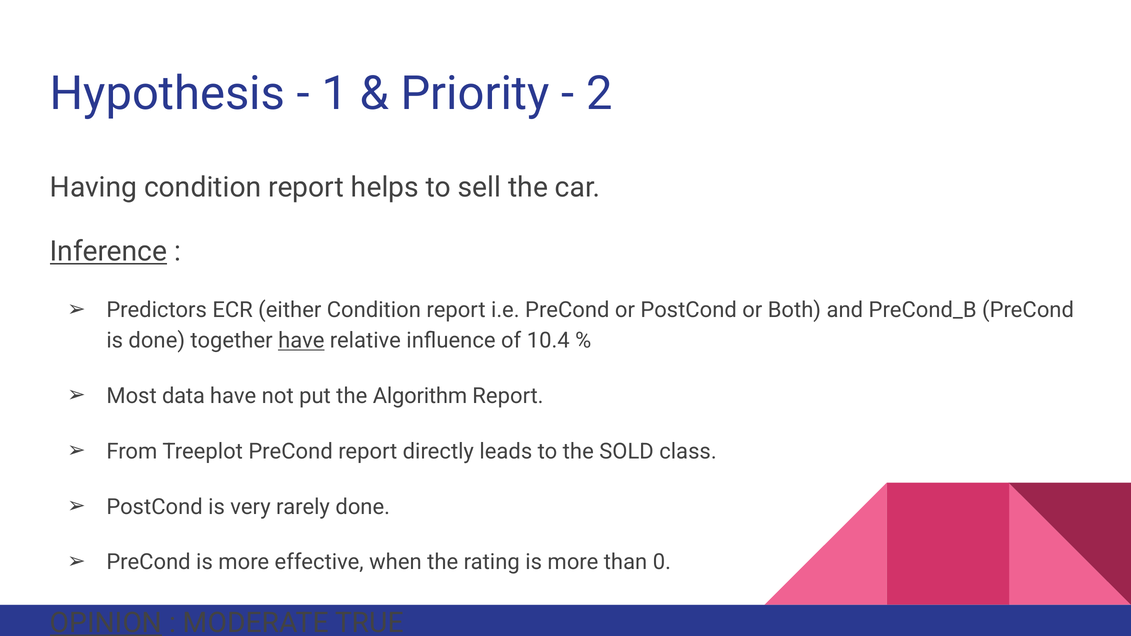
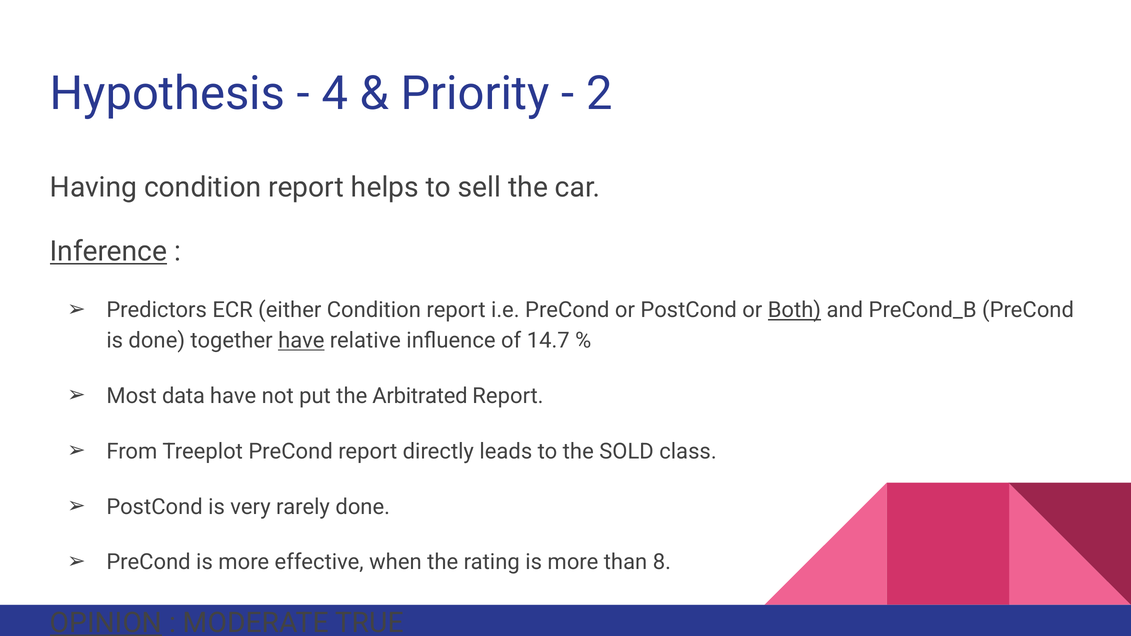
1: 1 -> 4
Both underline: none -> present
10.4: 10.4 -> 14.7
Algorithm: Algorithm -> Arbitrated
0: 0 -> 8
